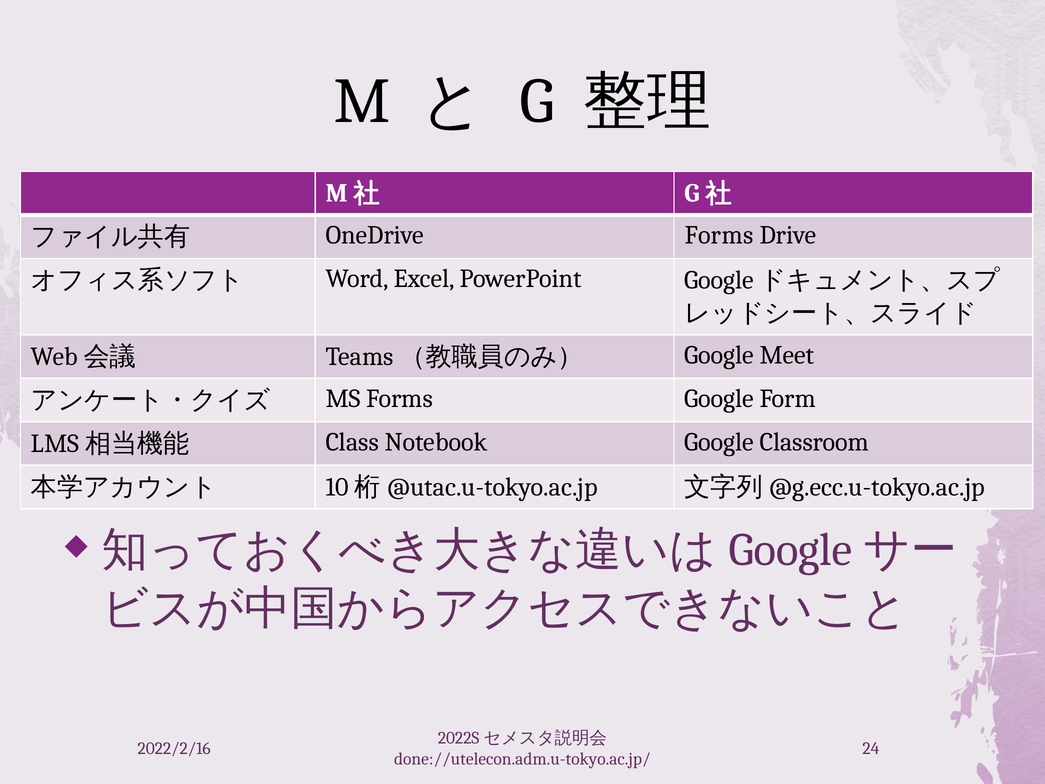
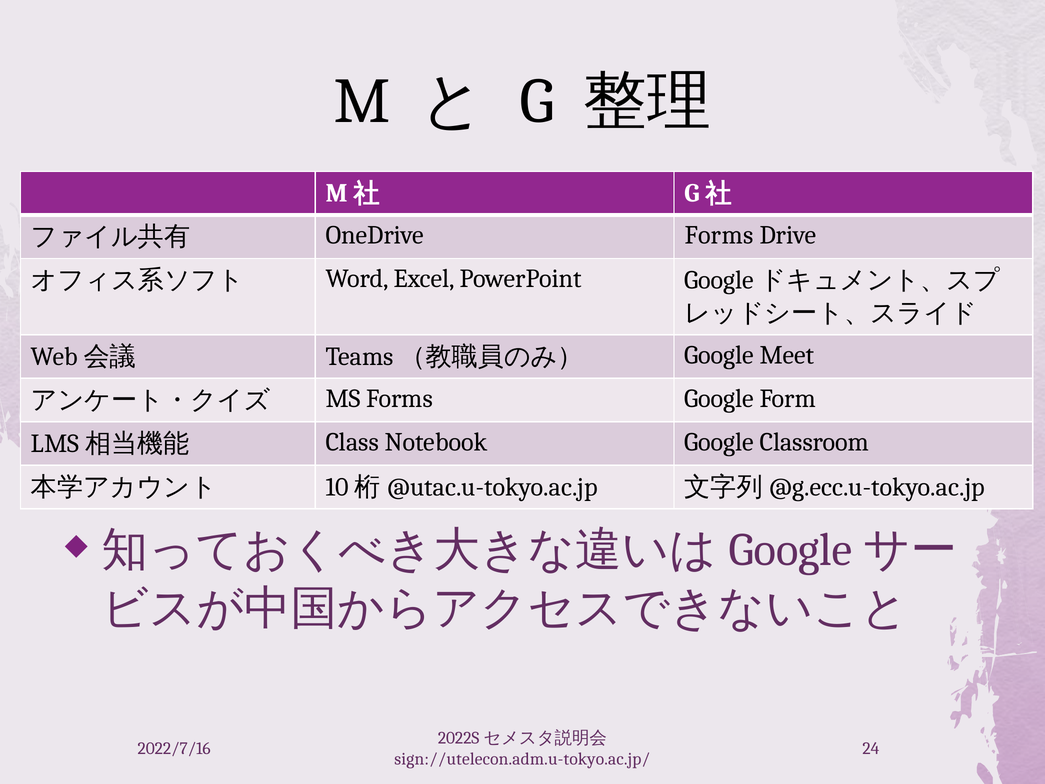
2022/2/16: 2022/2/16 -> 2022/7/16
done://utelecon.adm.u-tokyo.ac.jp/: done://utelecon.adm.u-tokyo.ac.jp/ -> sign://utelecon.adm.u-tokyo.ac.jp/
